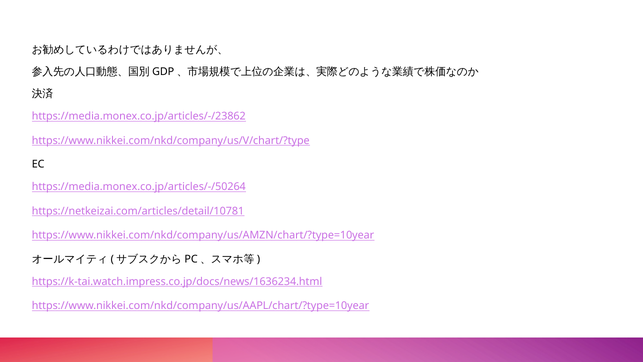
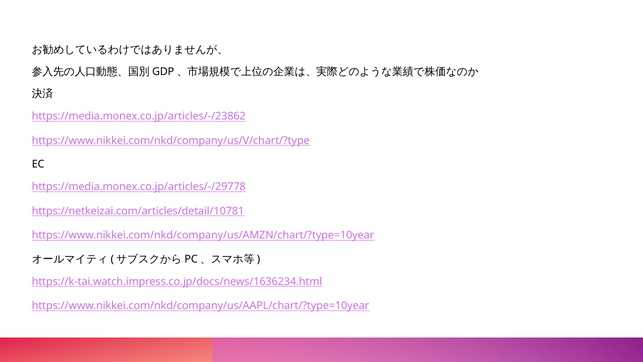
https://media.monex.co.jp/articles/-/50264: https://media.monex.co.jp/articles/-/50264 -> https://media.monex.co.jp/articles/-/29778
